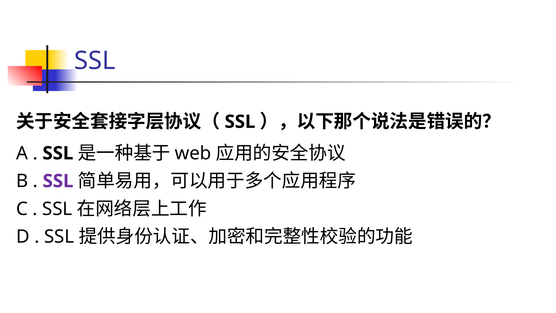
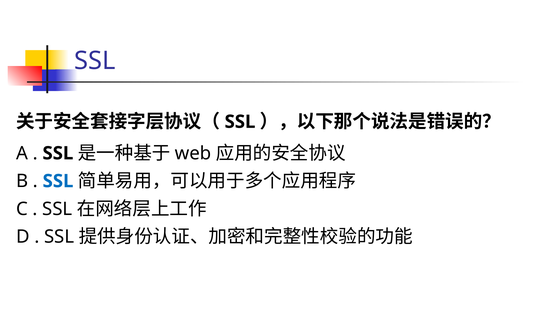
SSL at (58, 181) colour: purple -> blue
